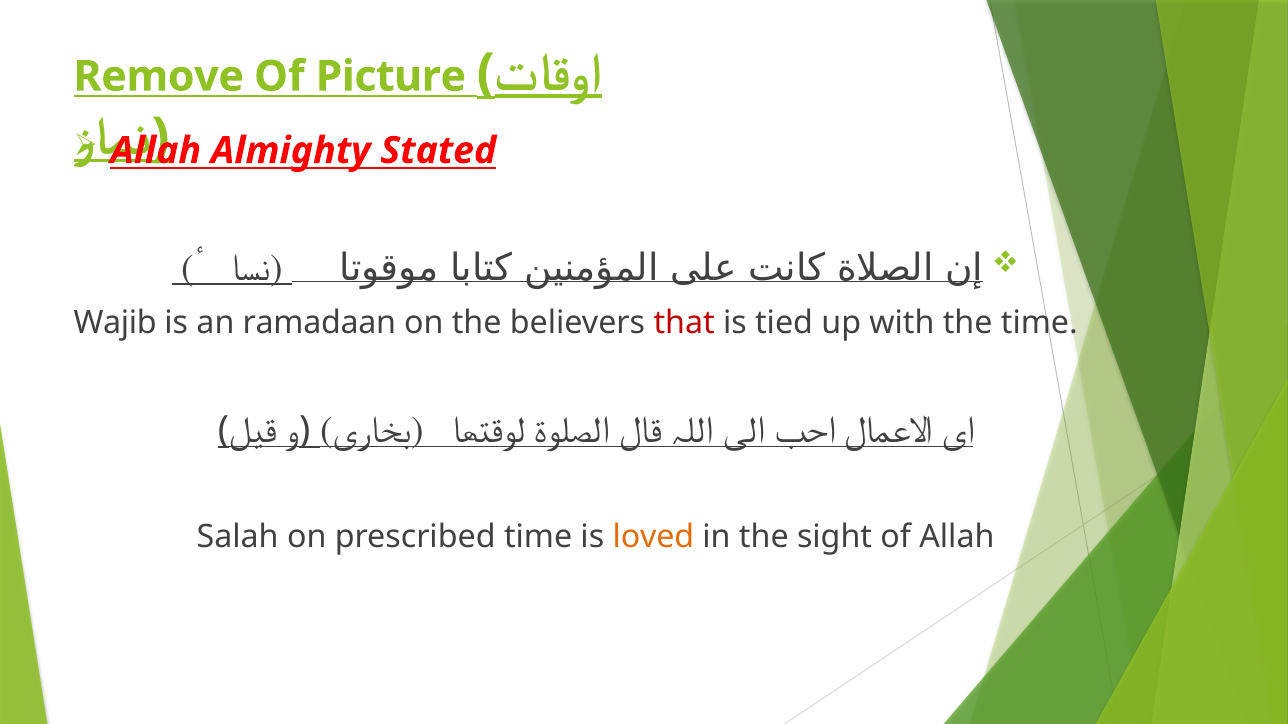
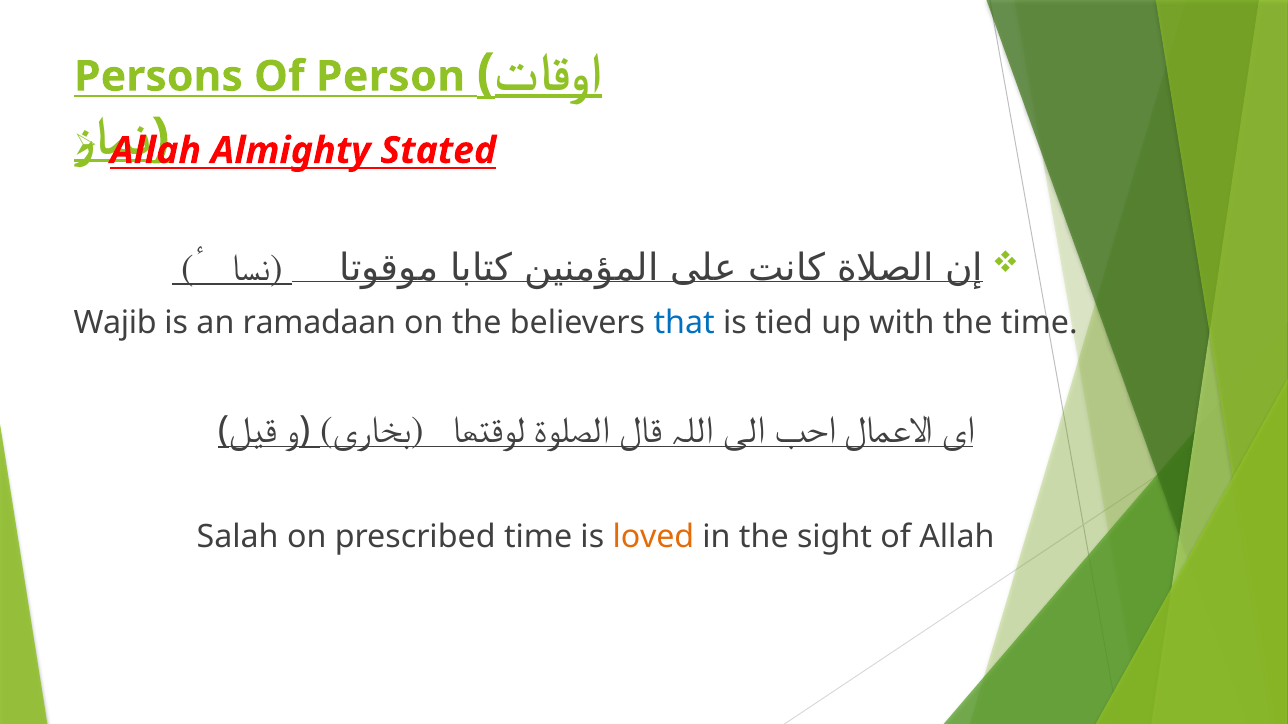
Remove: Remove -> Persons
Picture: Picture -> Person
that colour: red -> blue
